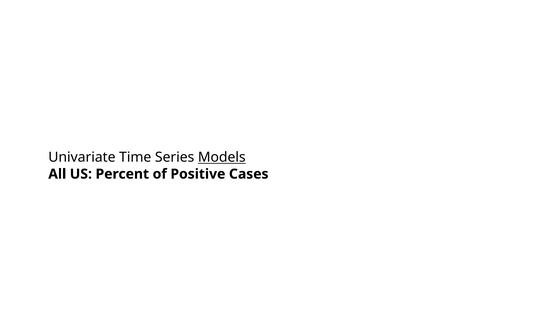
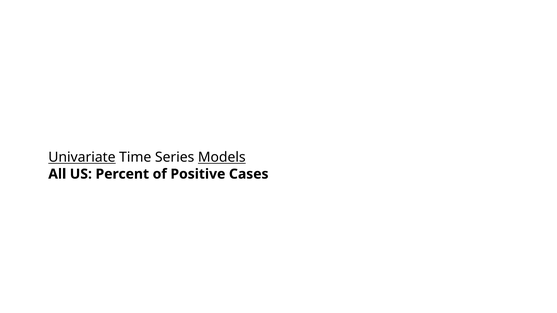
Univariate underline: none -> present
